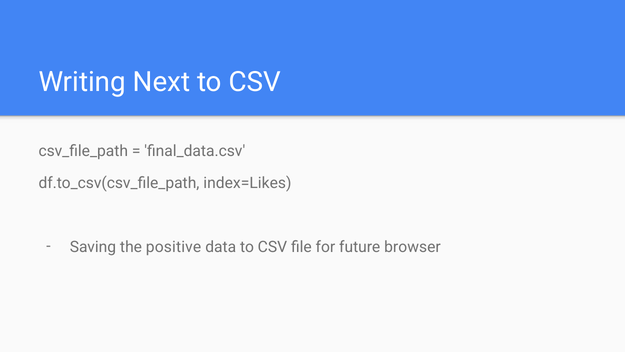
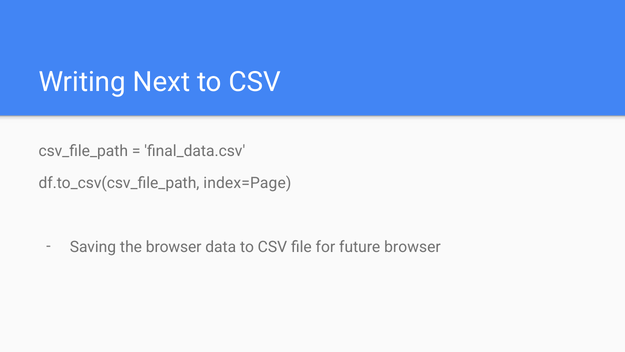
index=Likes: index=Likes -> index=Page
the positive: positive -> browser
